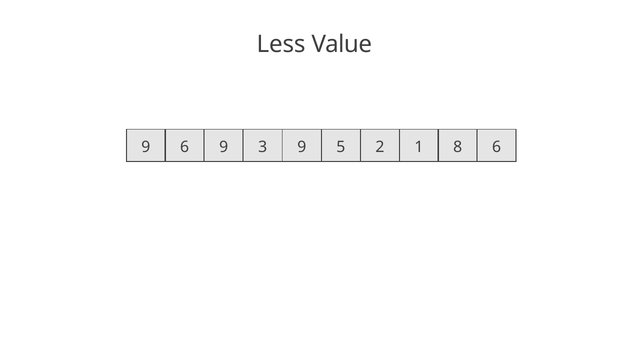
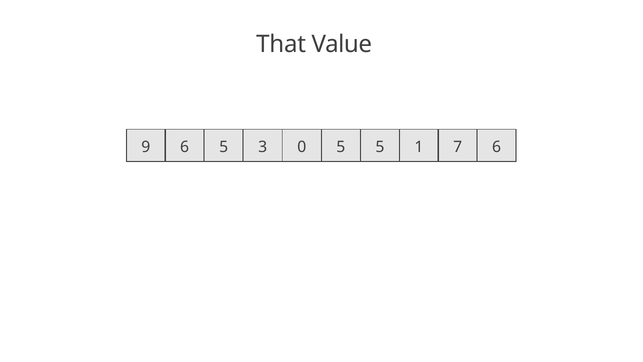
Less: Less -> That
6 9: 9 -> 5
3 9: 9 -> 0
5 2: 2 -> 5
8: 8 -> 7
